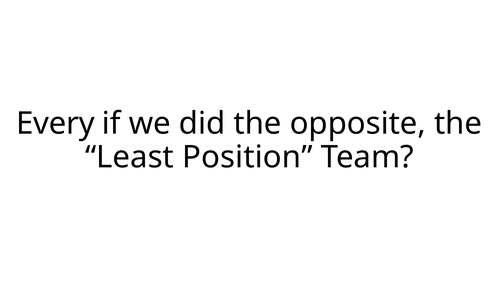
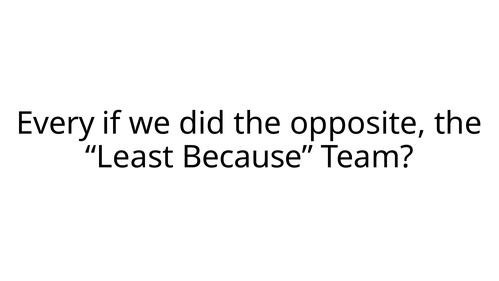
Position: Position -> Because
